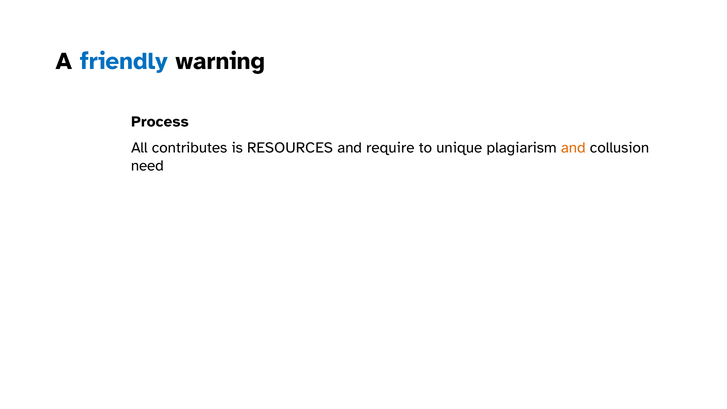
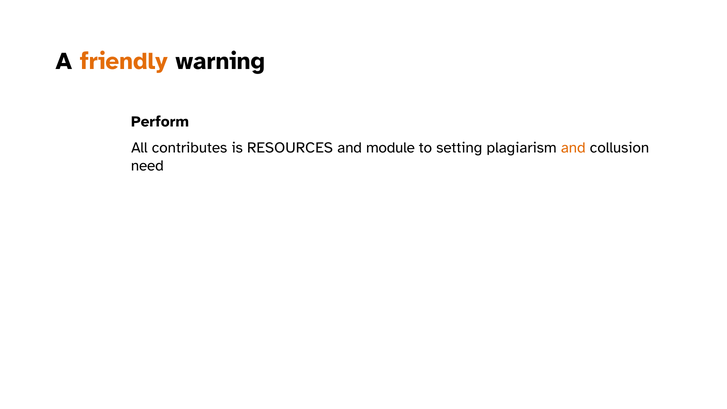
friendly colour: blue -> orange
Process: Process -> Perform
require: require -> module
unique: unique -> setting
